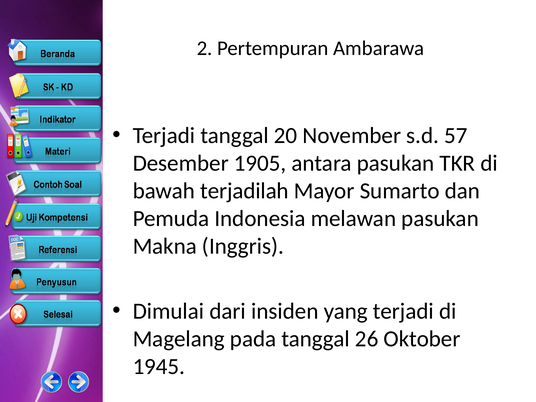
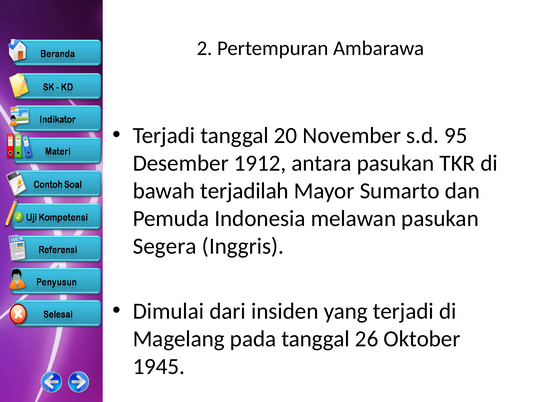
57: 57 -> 95
1905: 1905 -> 1912
Makna: Makna -> Segera
